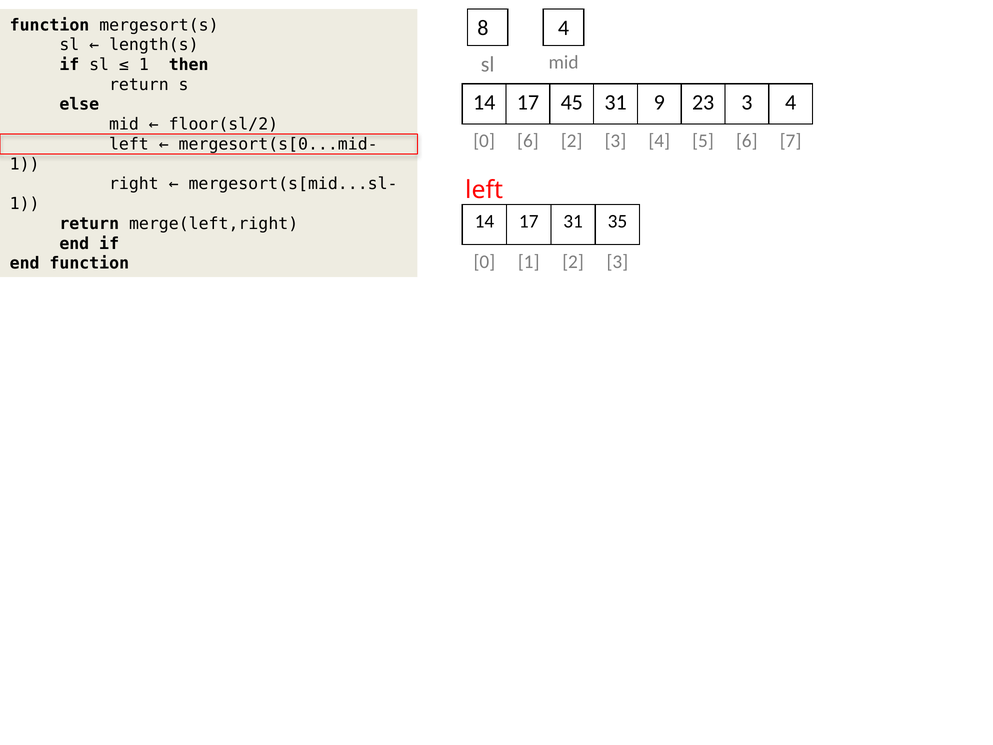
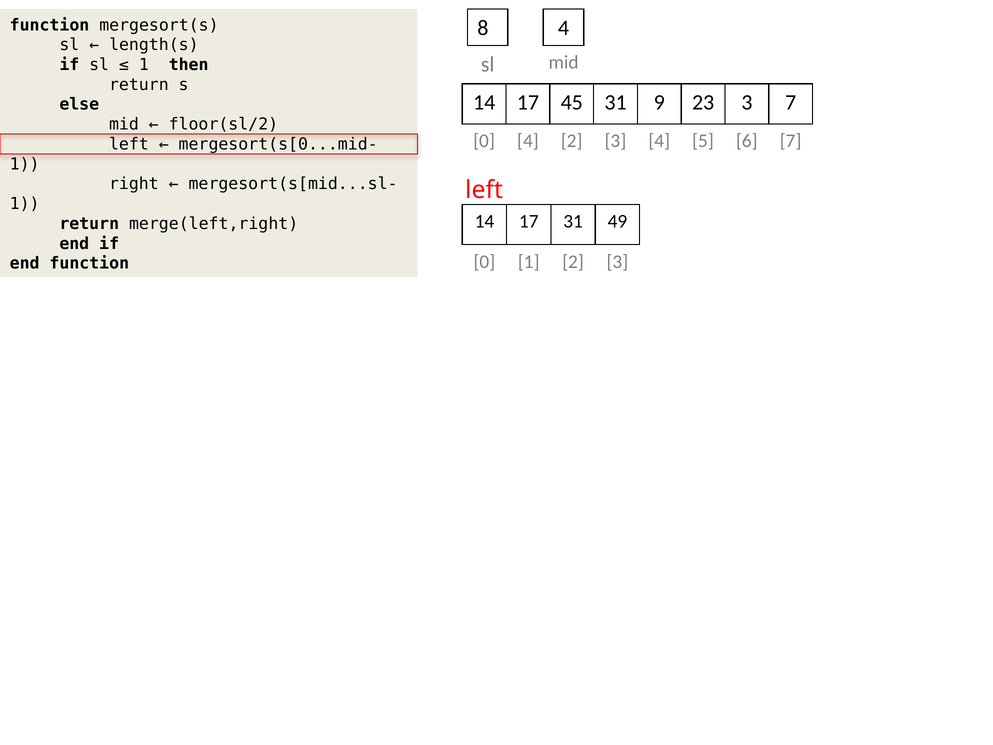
23 3 4: 4 -> 7
0 6: 6 -> 4
35: 35 -> 49
